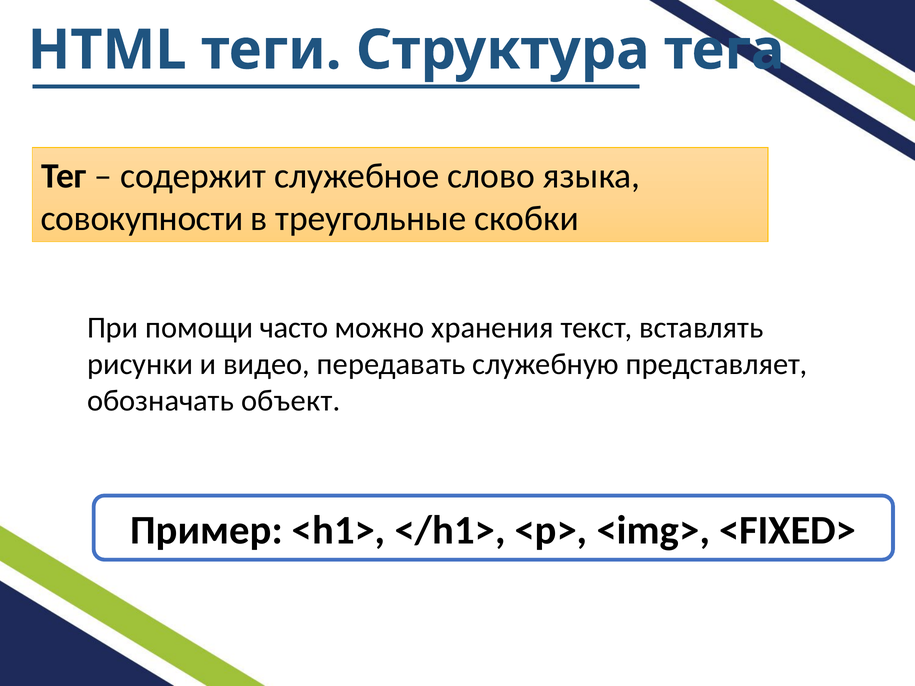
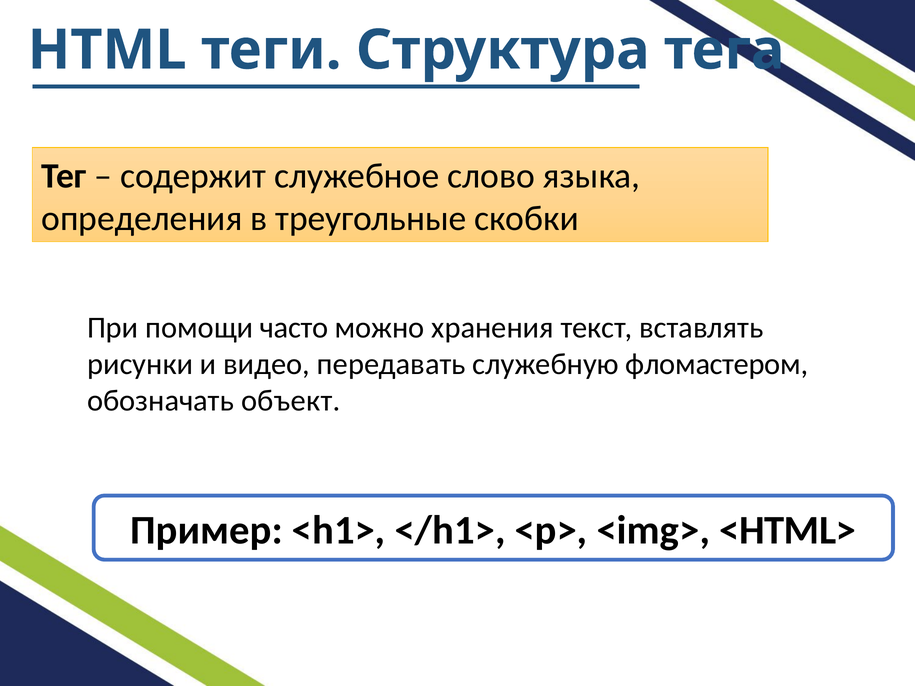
совокупности: совокупности -> определения
представляет: представляет -> фломастером
<FIXED>: <FIXED> -> <HTML>
